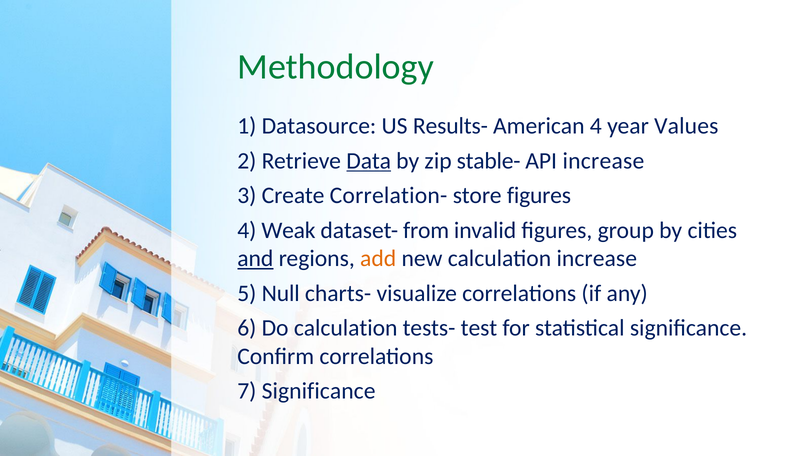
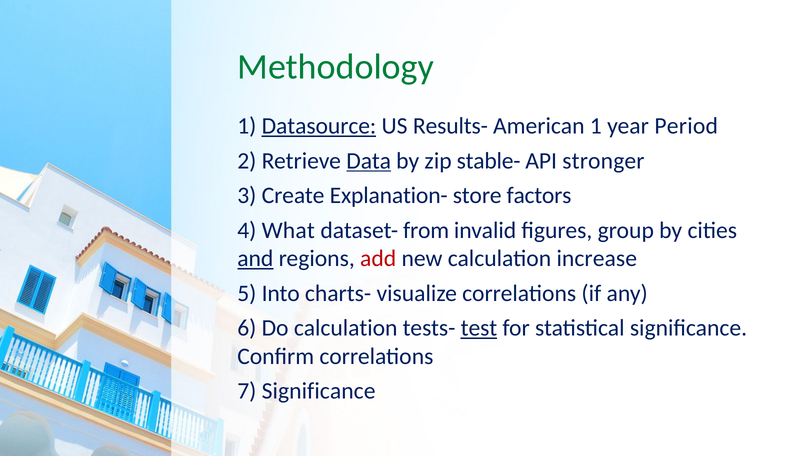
Datasource underline: none -> present
American 4: 4 -> 1
Values: Values -> Period
API increase: increase -> stronger
Correlation-: Correlation- -> Explanation-
store figures: figures -> factors
Weak: Weak -> What
add colour: orange -> red
Null: Null -> Into
test underline: none -> present
